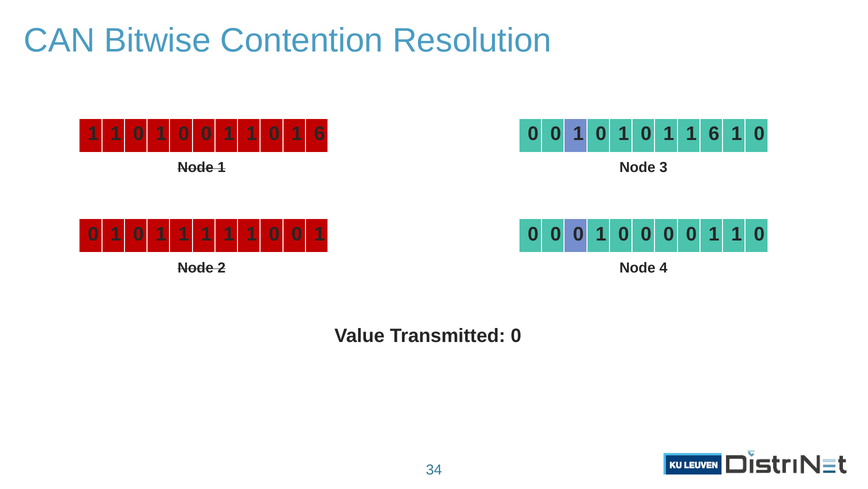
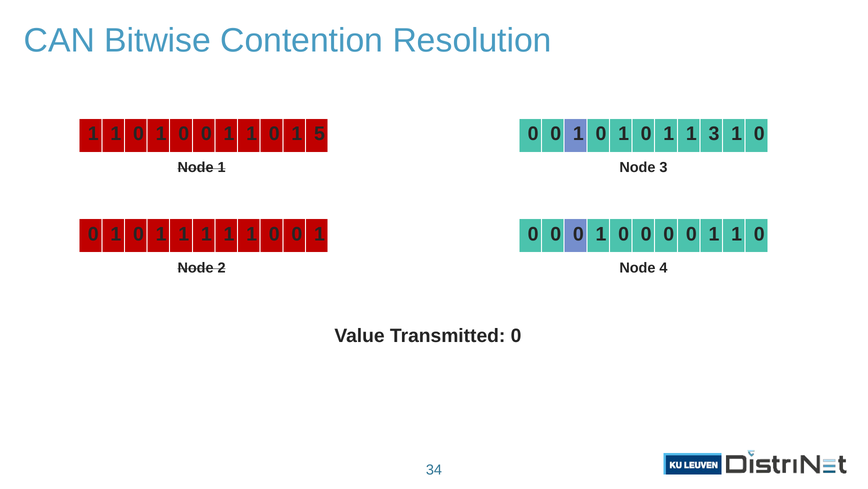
0 1 6: 6 -> 5
1 1 6: 6 -> 3
